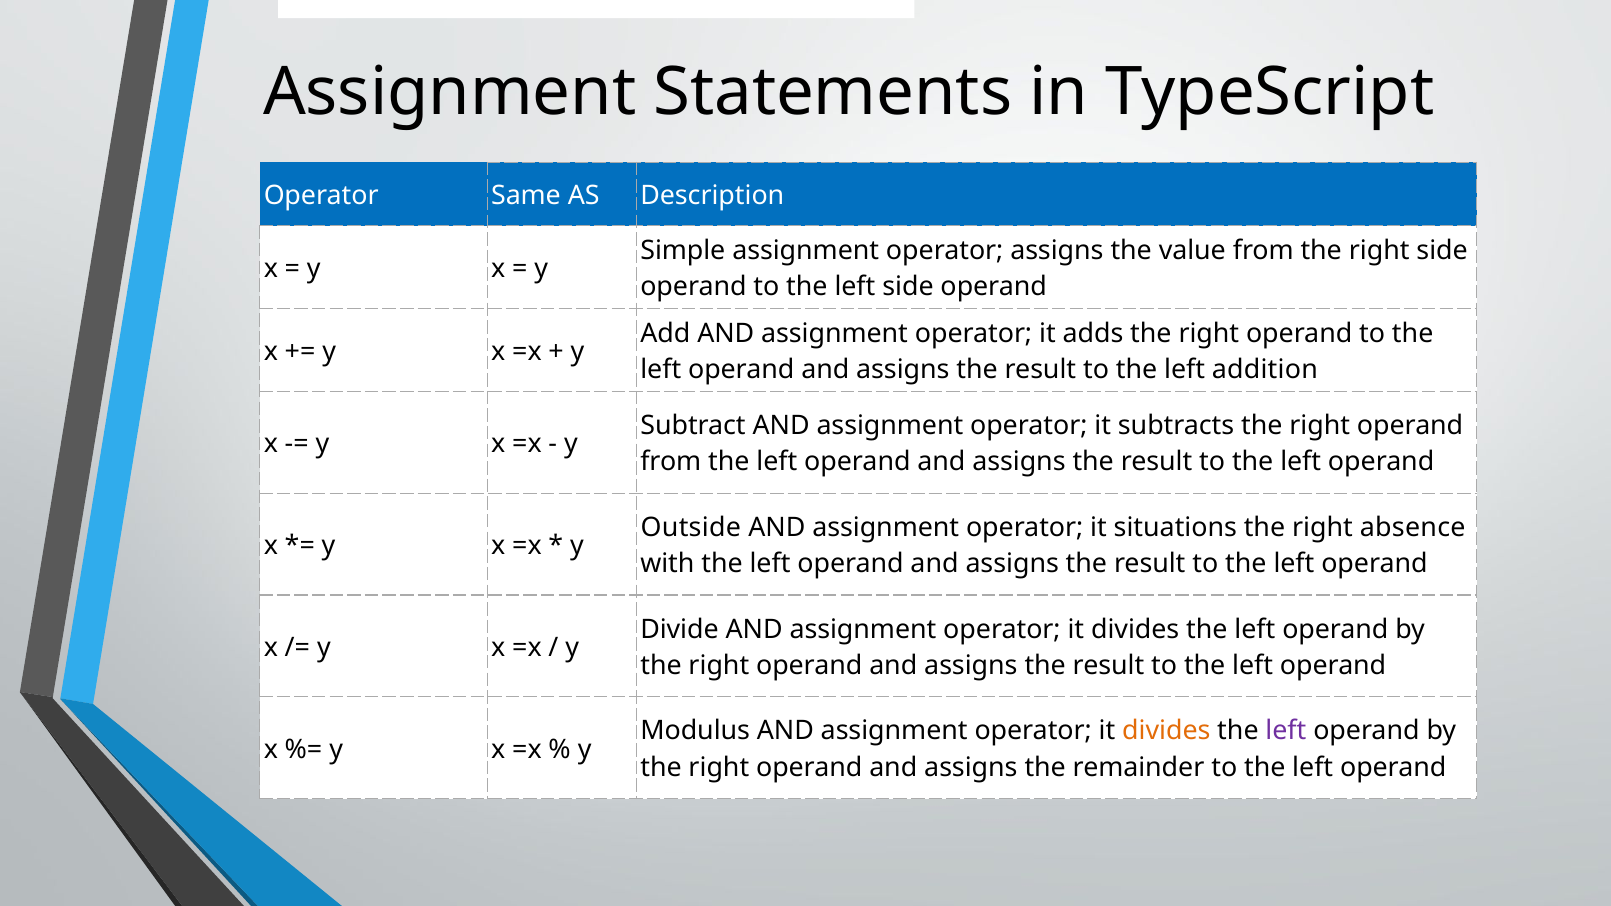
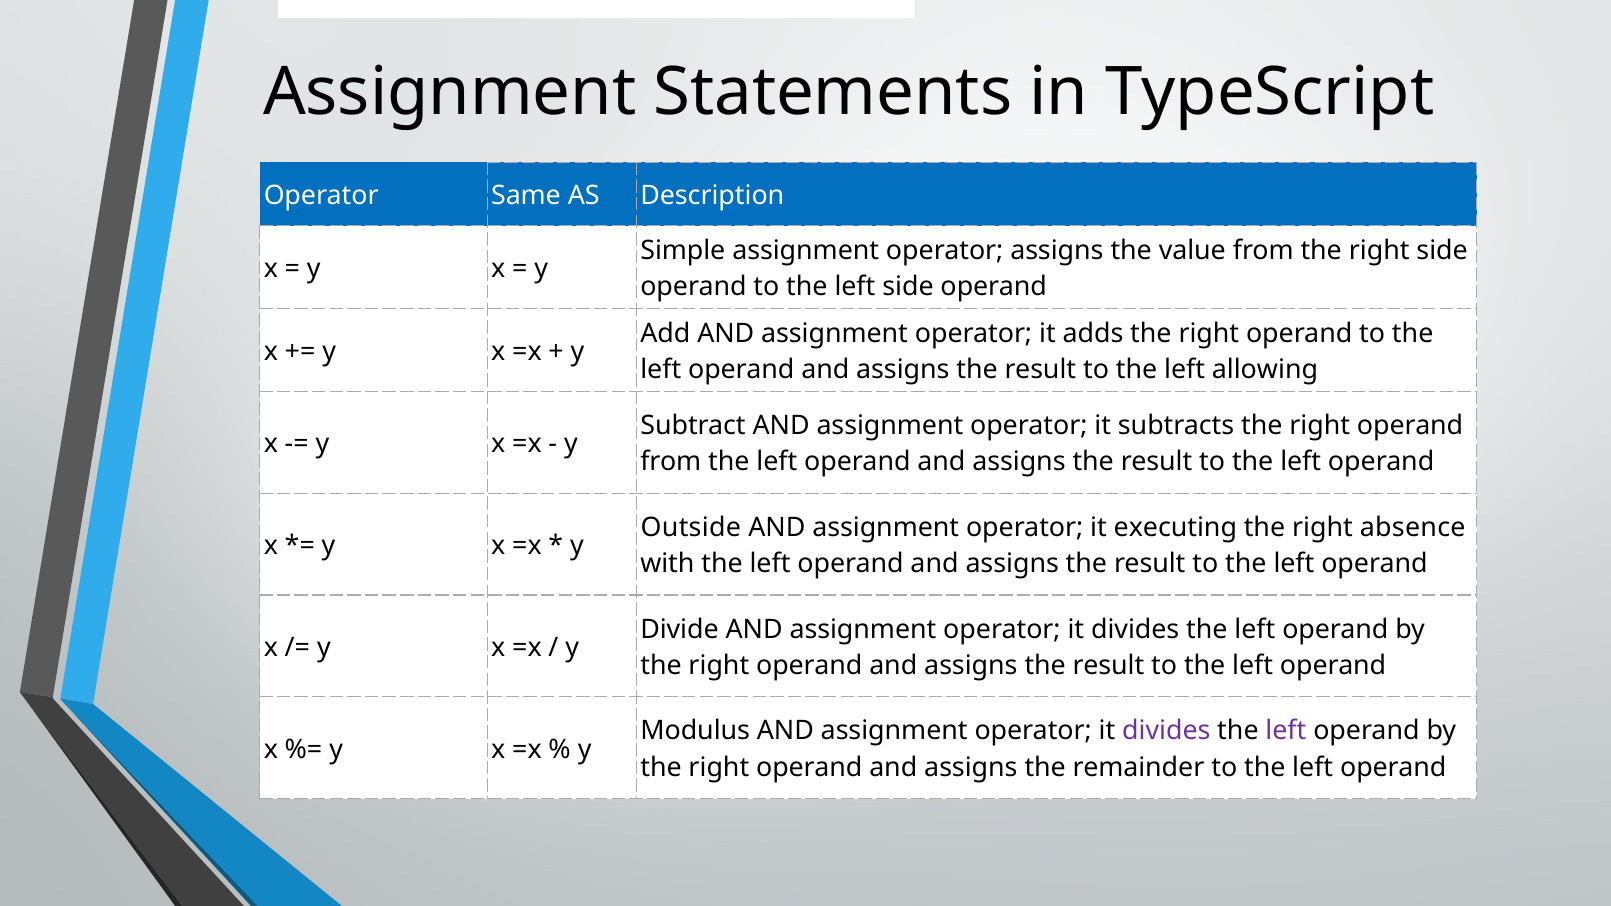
addition: addition -> allowing
situations: situations -> executing
divides at (1166, 731) colour: orange -> purple
